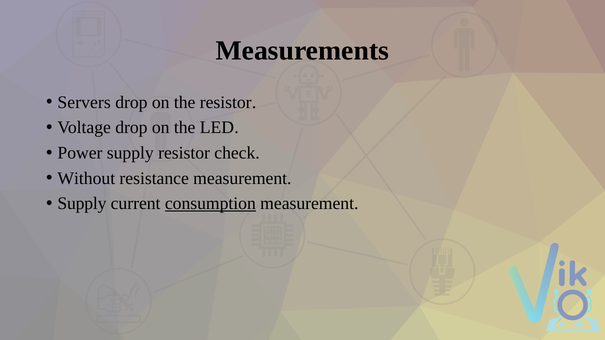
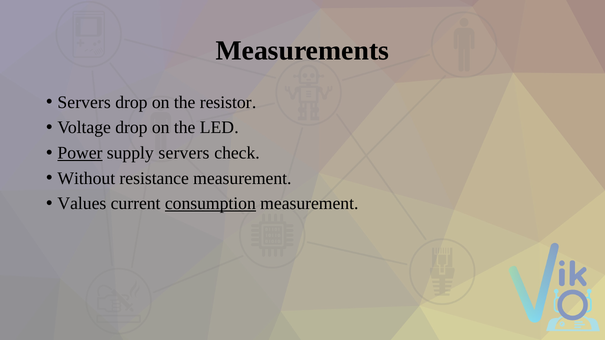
Power underline: none -> present
supply resistor: resistor -> servers
Supply at (82, 204): Supply -> Values
